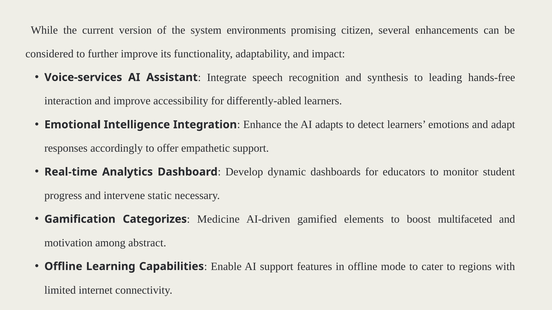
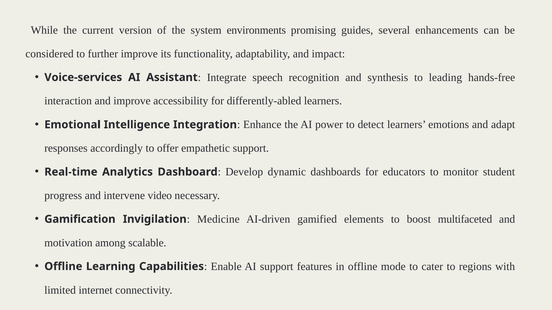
citizen: citizen -> guides
adapts: adapts -> power
static: static -> video
Categorizes: Categorizes -> Invigilation
abstract: abstract -> scalable
